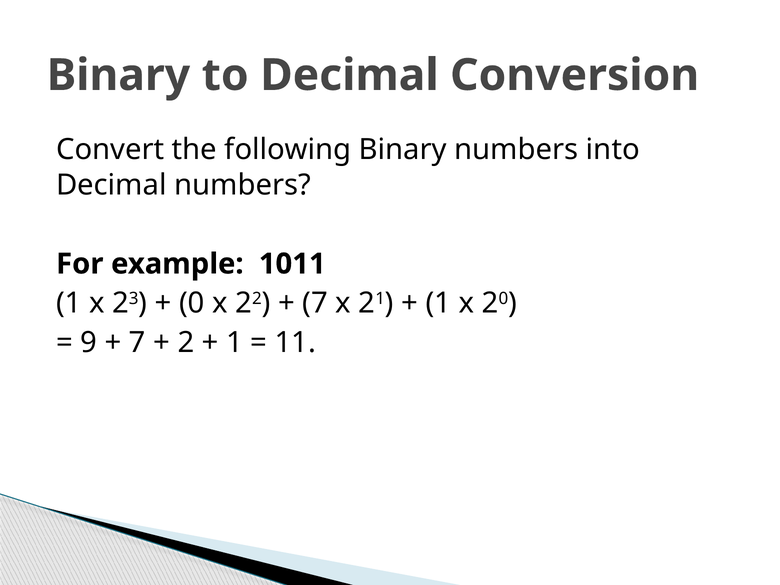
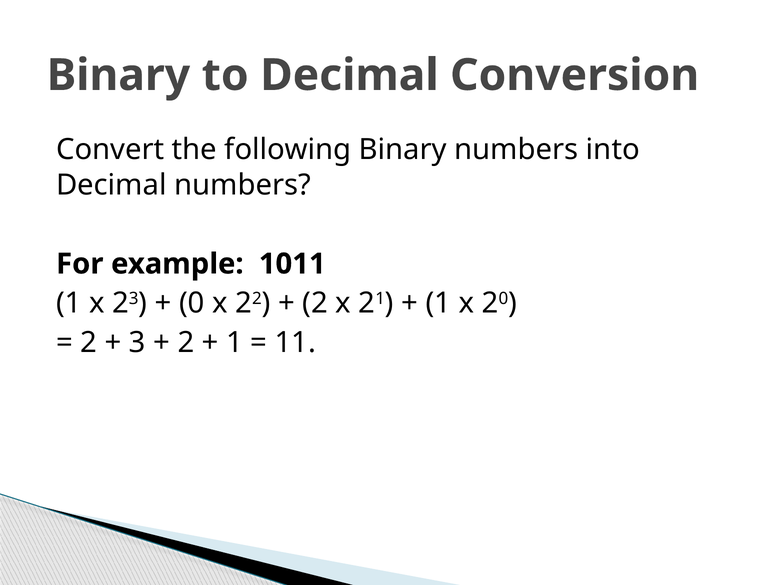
7 at (315, 303): 7 -> 2
9 at (89, 343): 9 -> 2
7 at (137, 343): 7 -> 3
